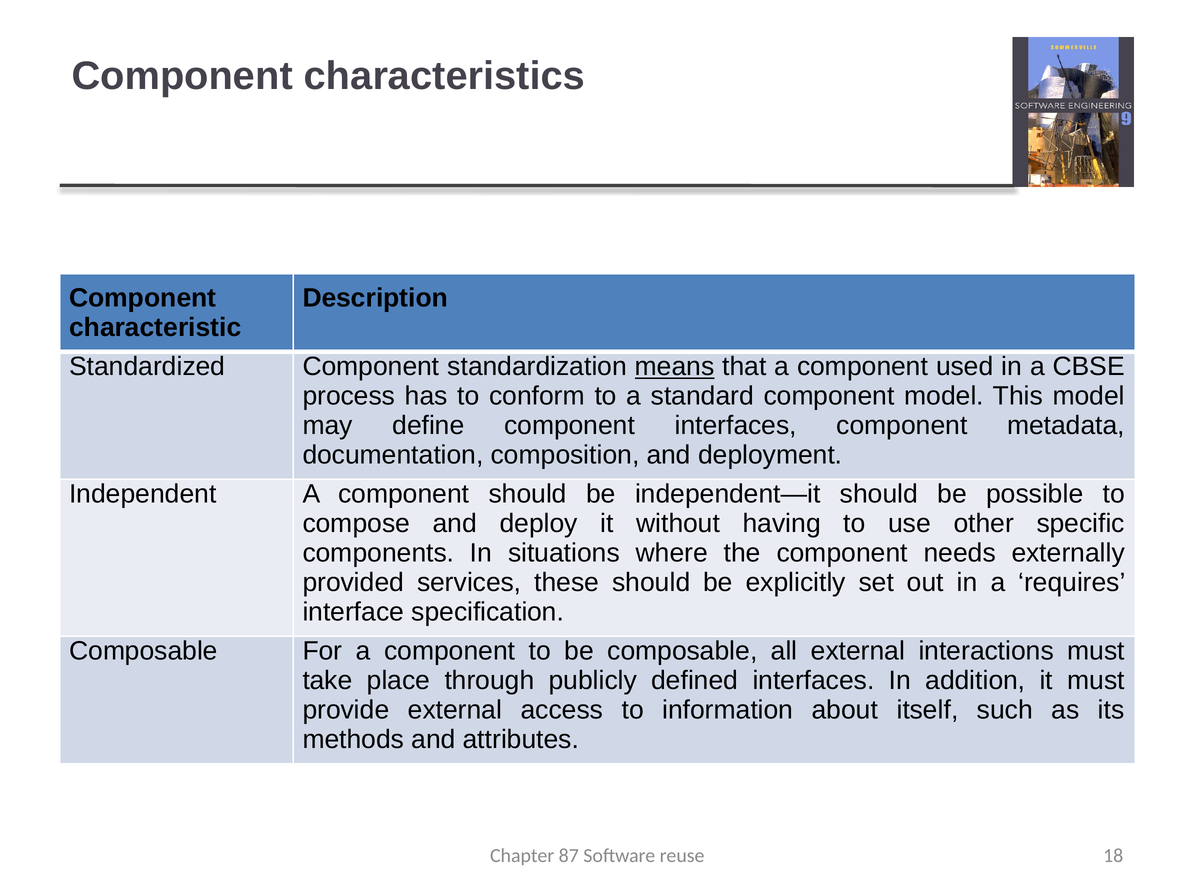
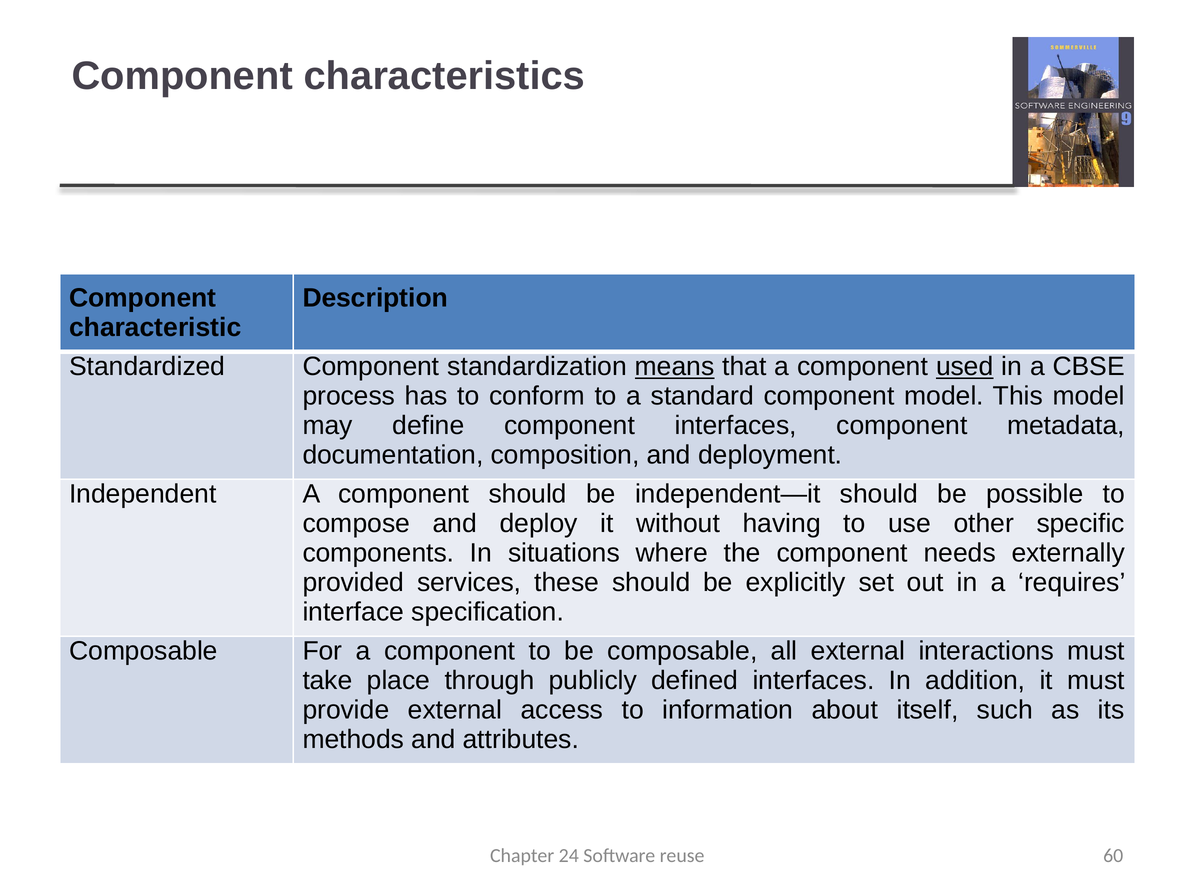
used underline: none -> present
87: 87 -> 24
18: 18 -> 60
